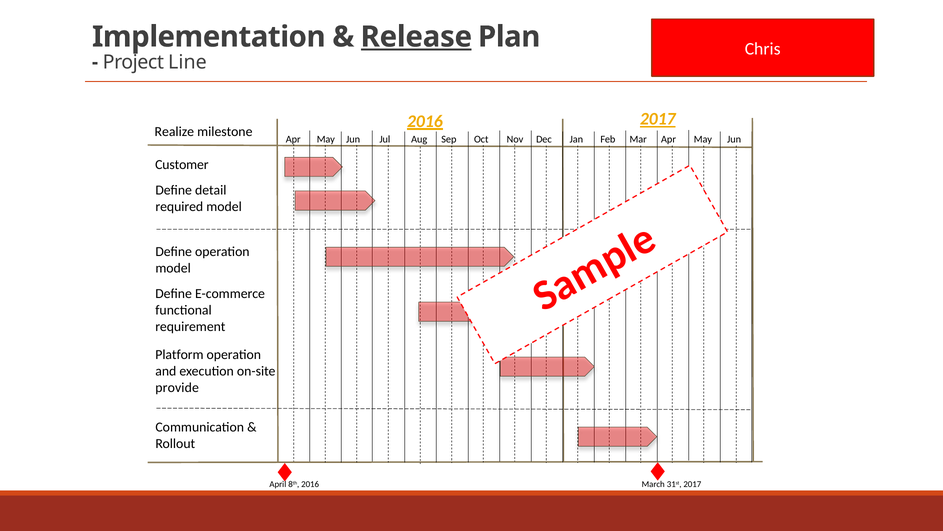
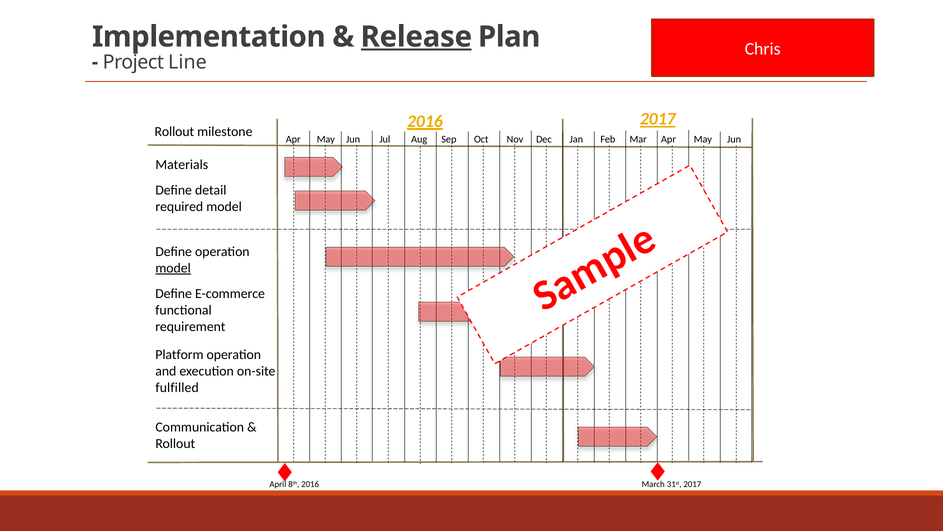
Realize at (174, 131): Realize -> Rollout
Customer: Customer -> Materials
model at (173, 268) underline: none -> present
provide: provide -> fulfilled
